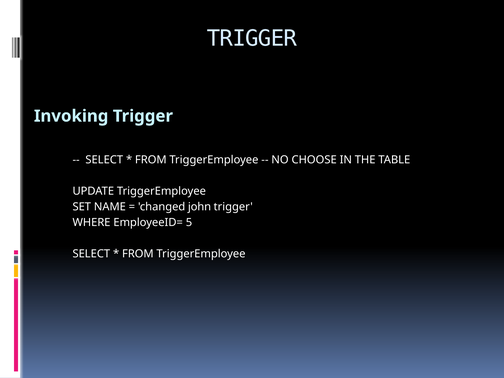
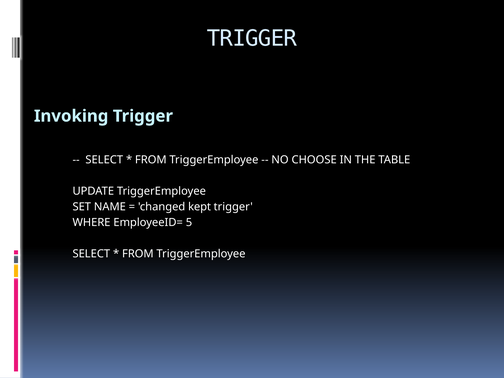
john: john -> kept
